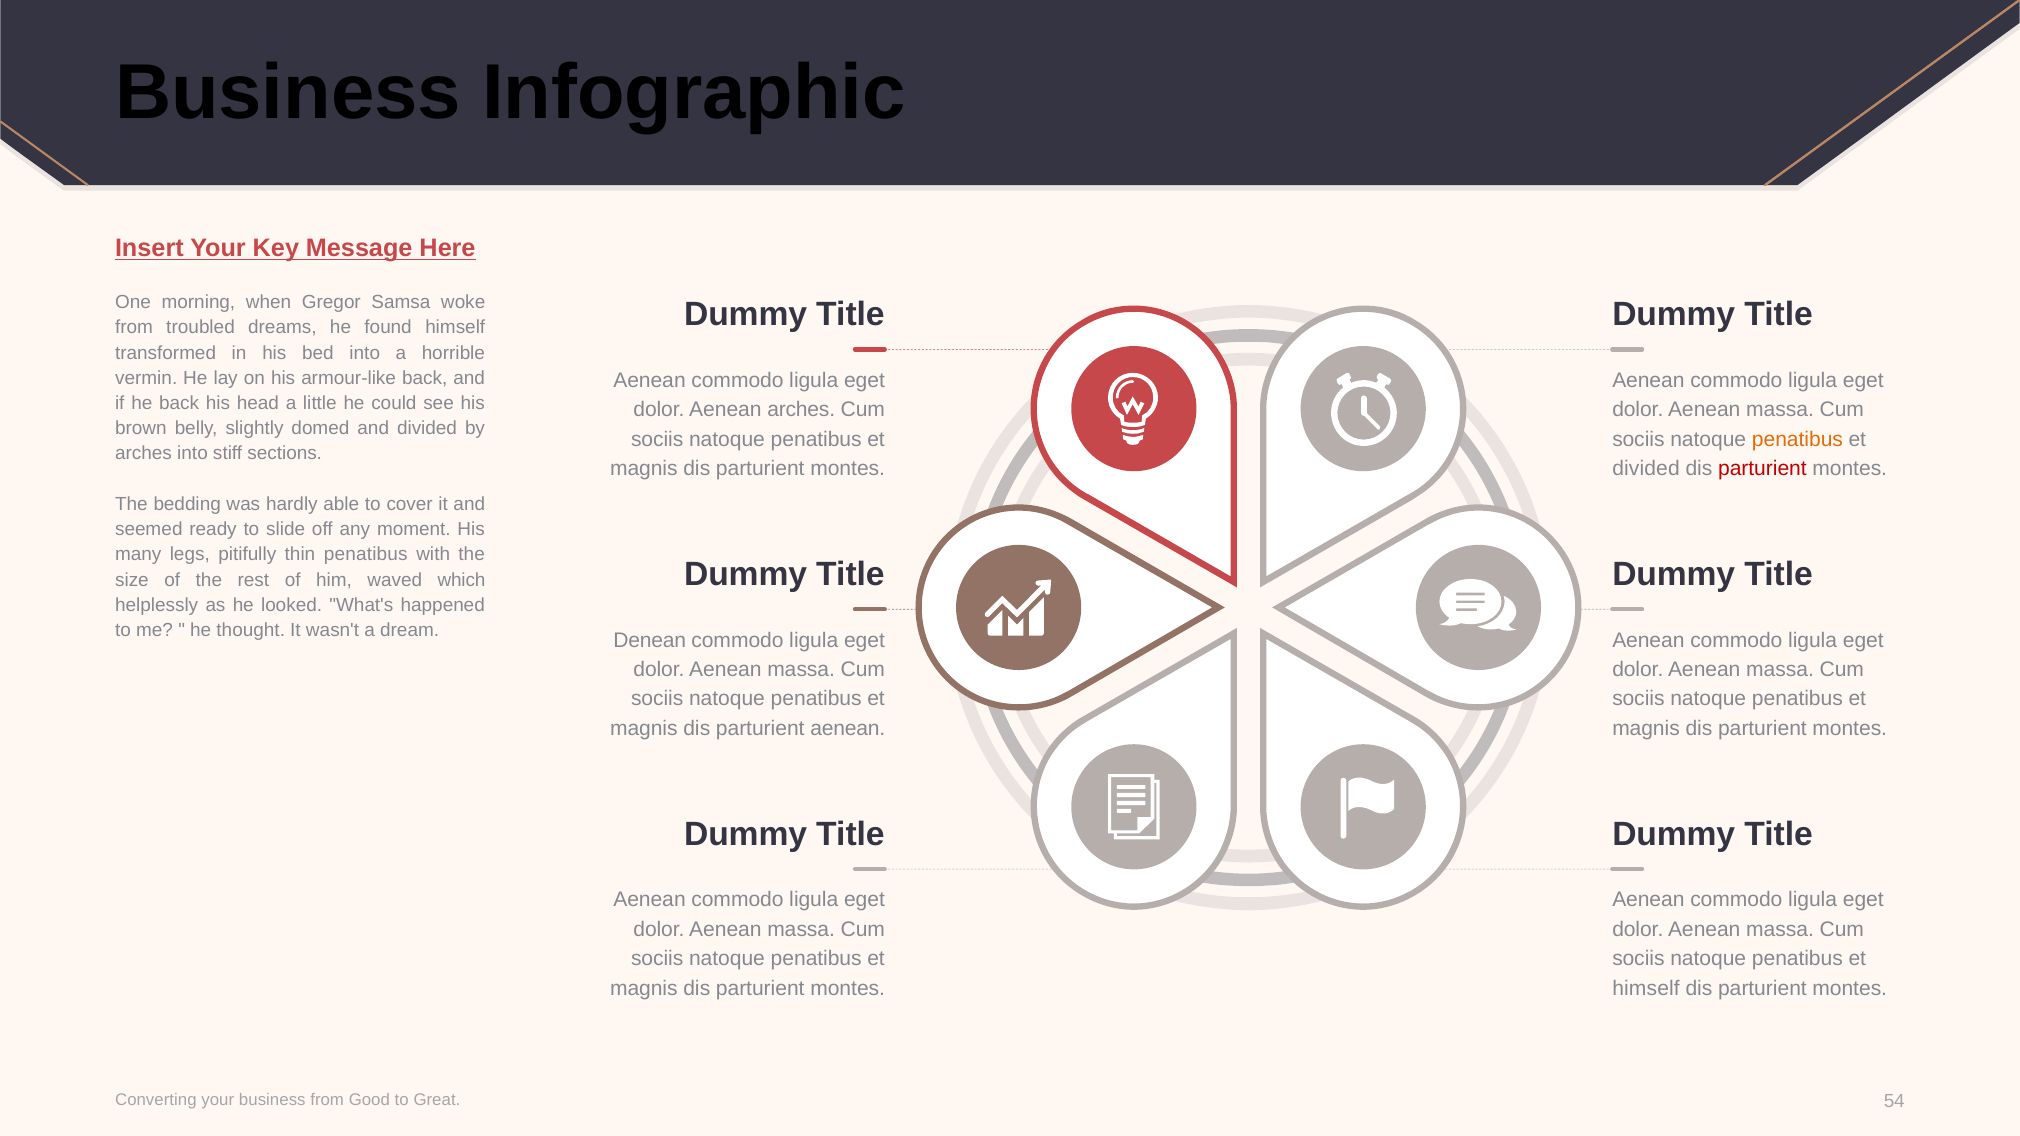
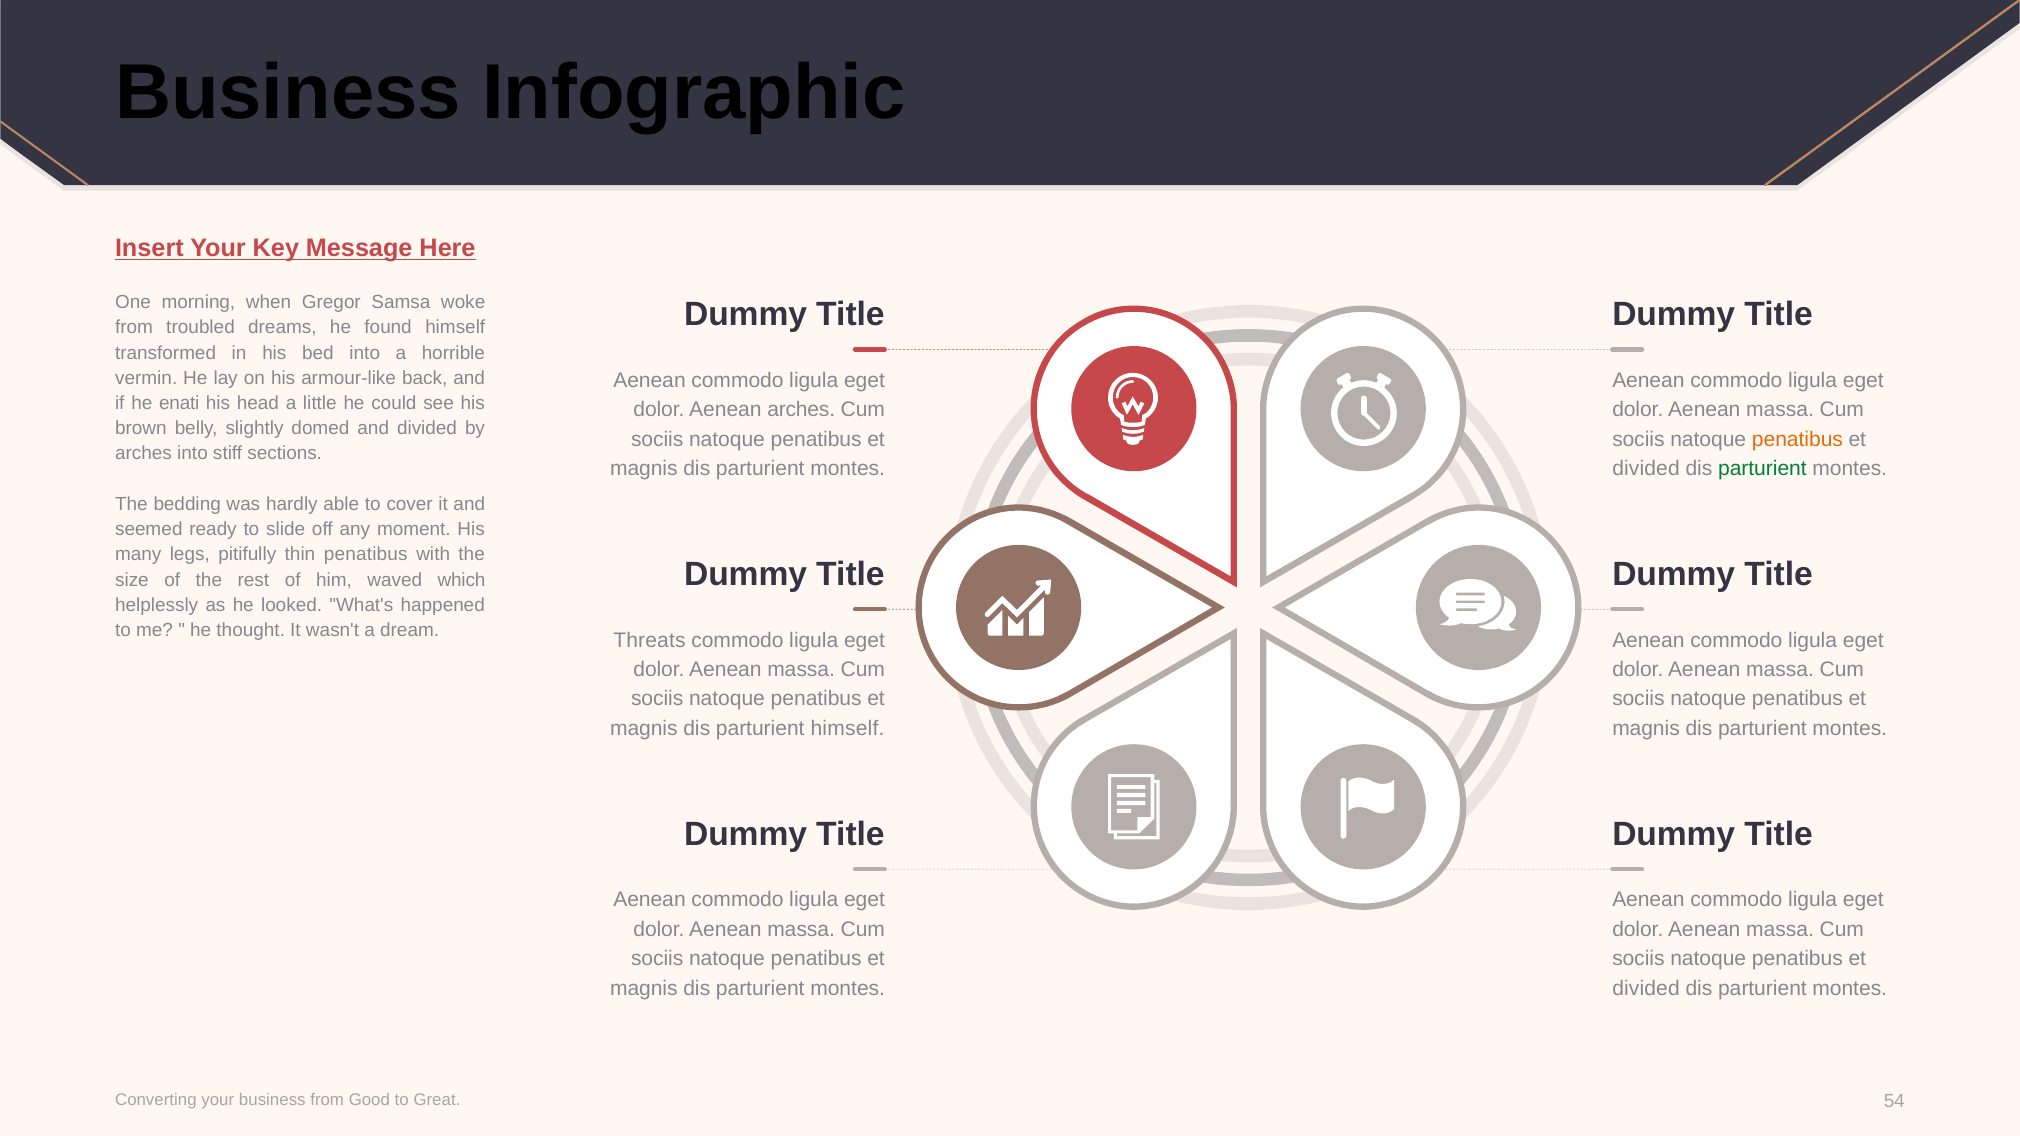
he back: back -> enati
parturient at (1762, 469) colour: red -> green
Denean: Denean -> Threats
parturient aenean: aenean -> himself
himself at (1646, 989): himself -> divided
